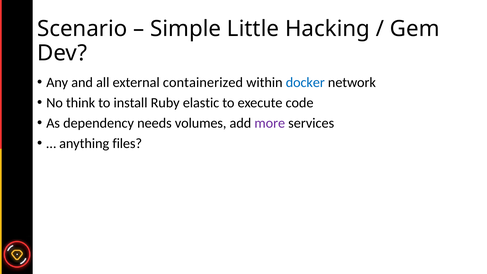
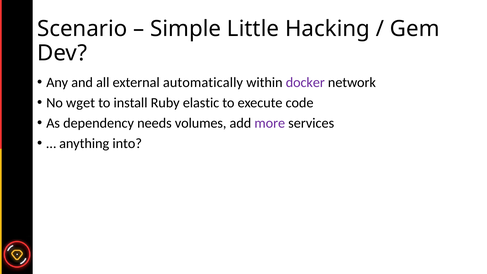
containerized: containerized -> automatically
docker colour: blue -> purple
think: think -> wget
files: files -> into
